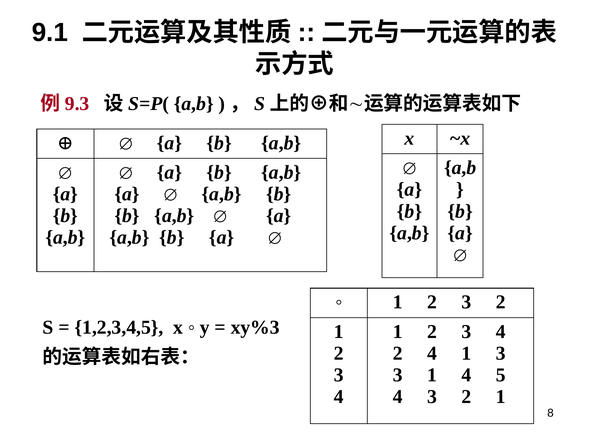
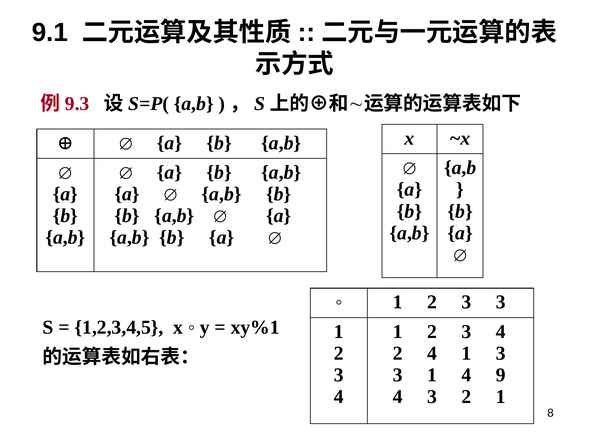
2 3 2: 2 -> 3
xy%3: xy%3 -> xy%1
5: 5 -> 9
